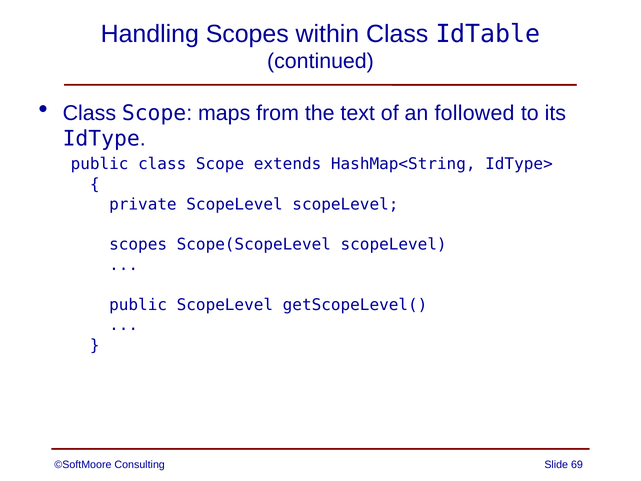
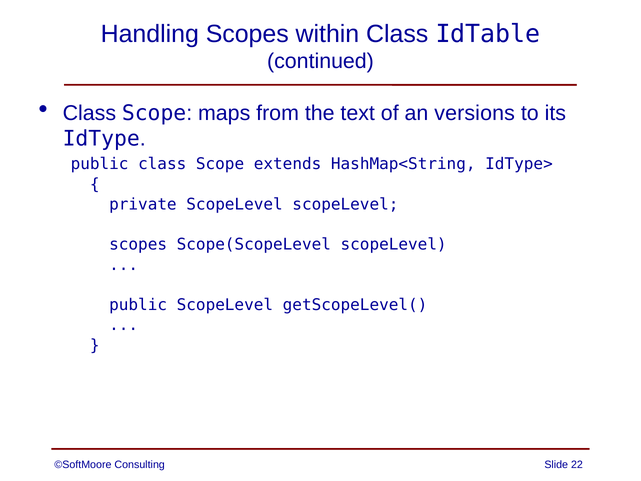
followed: followed -> versions
69: 69 -> 22
